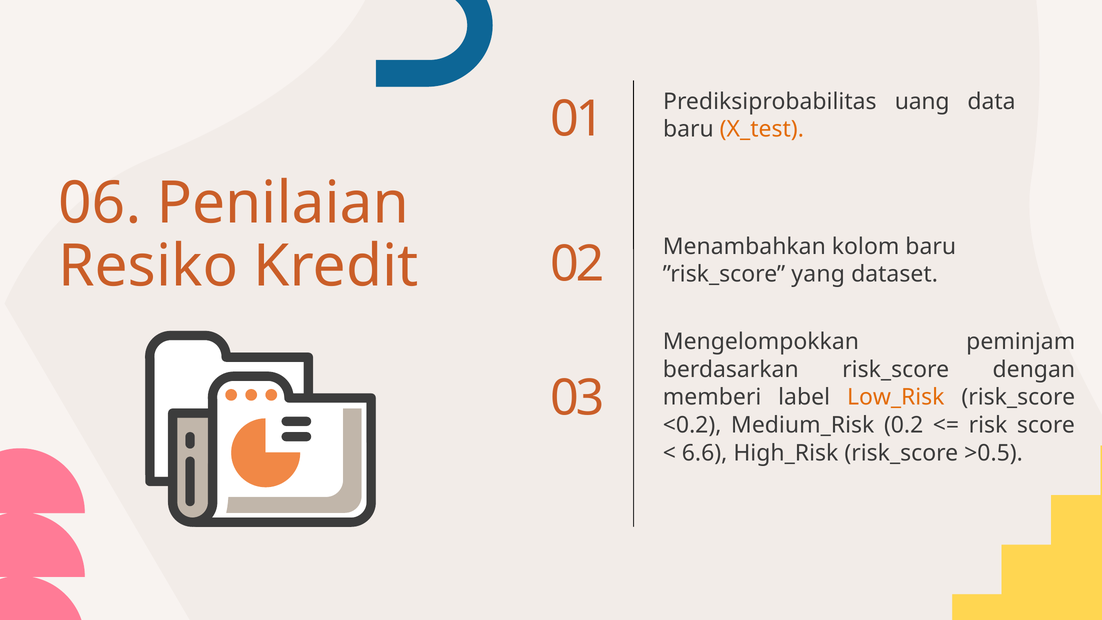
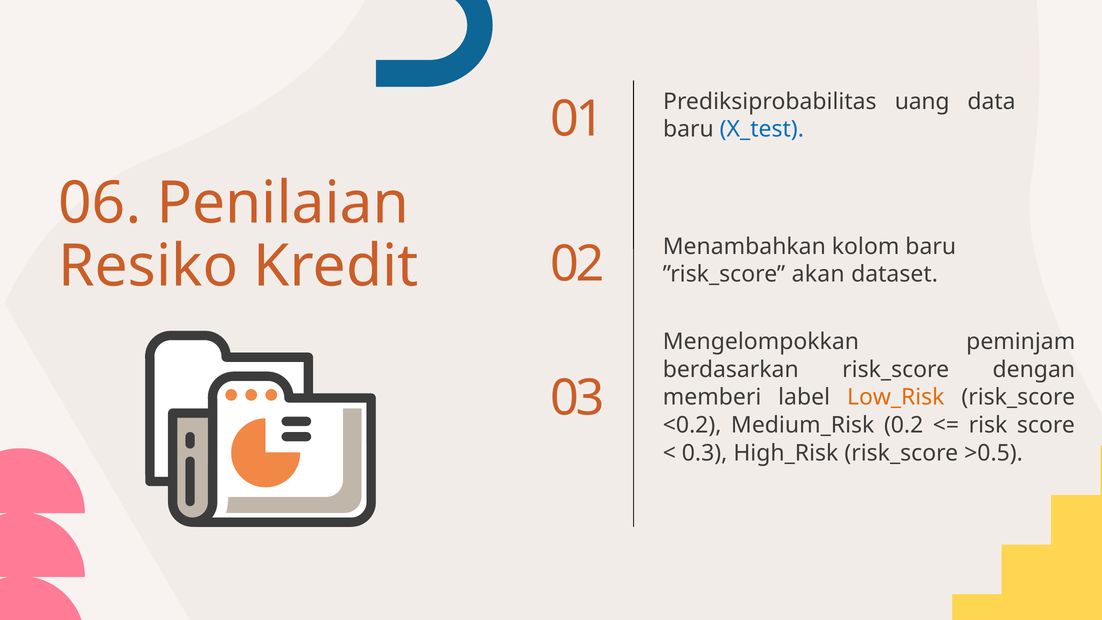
X_test colour: orange -> blue
yang: yang -> akan
6.6: 6.6 -> 0.3
